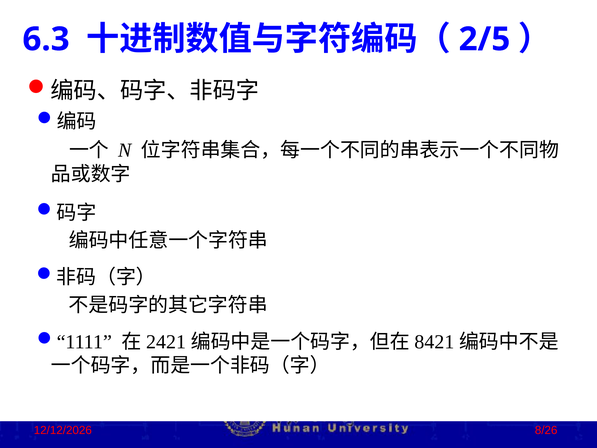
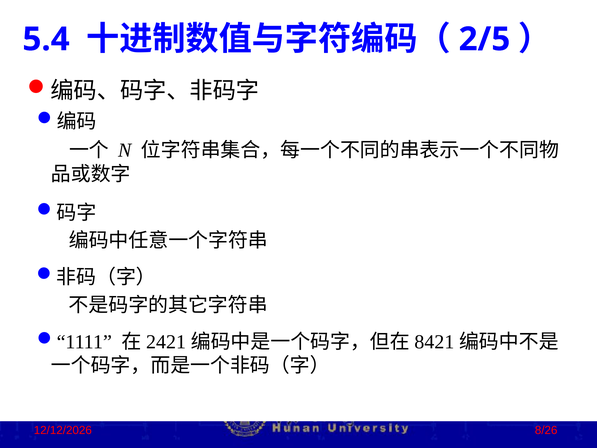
6.3: 6.3 -> 5.4
